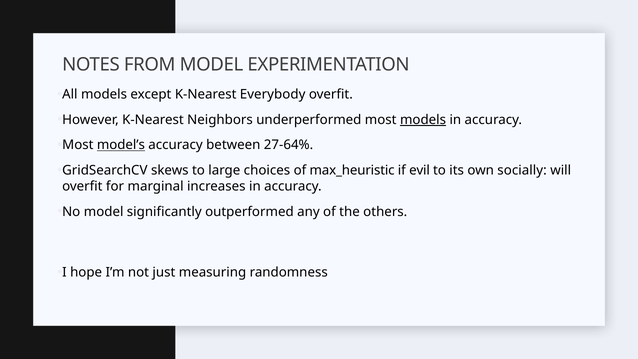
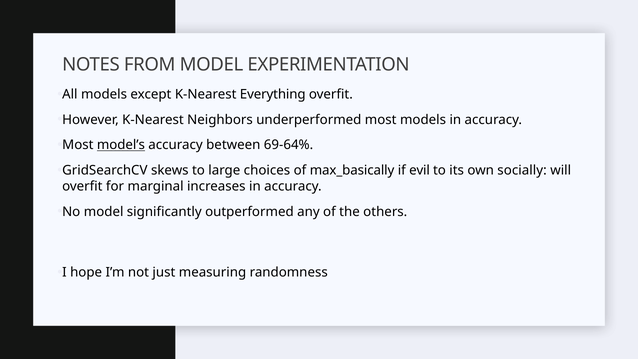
Everybody: Everybody -> Everything
models at (423, 120) underline: present -> none
27-64%: 27-64% -> 69-64%
max_heuristic: max_heuristic -> max_basically
